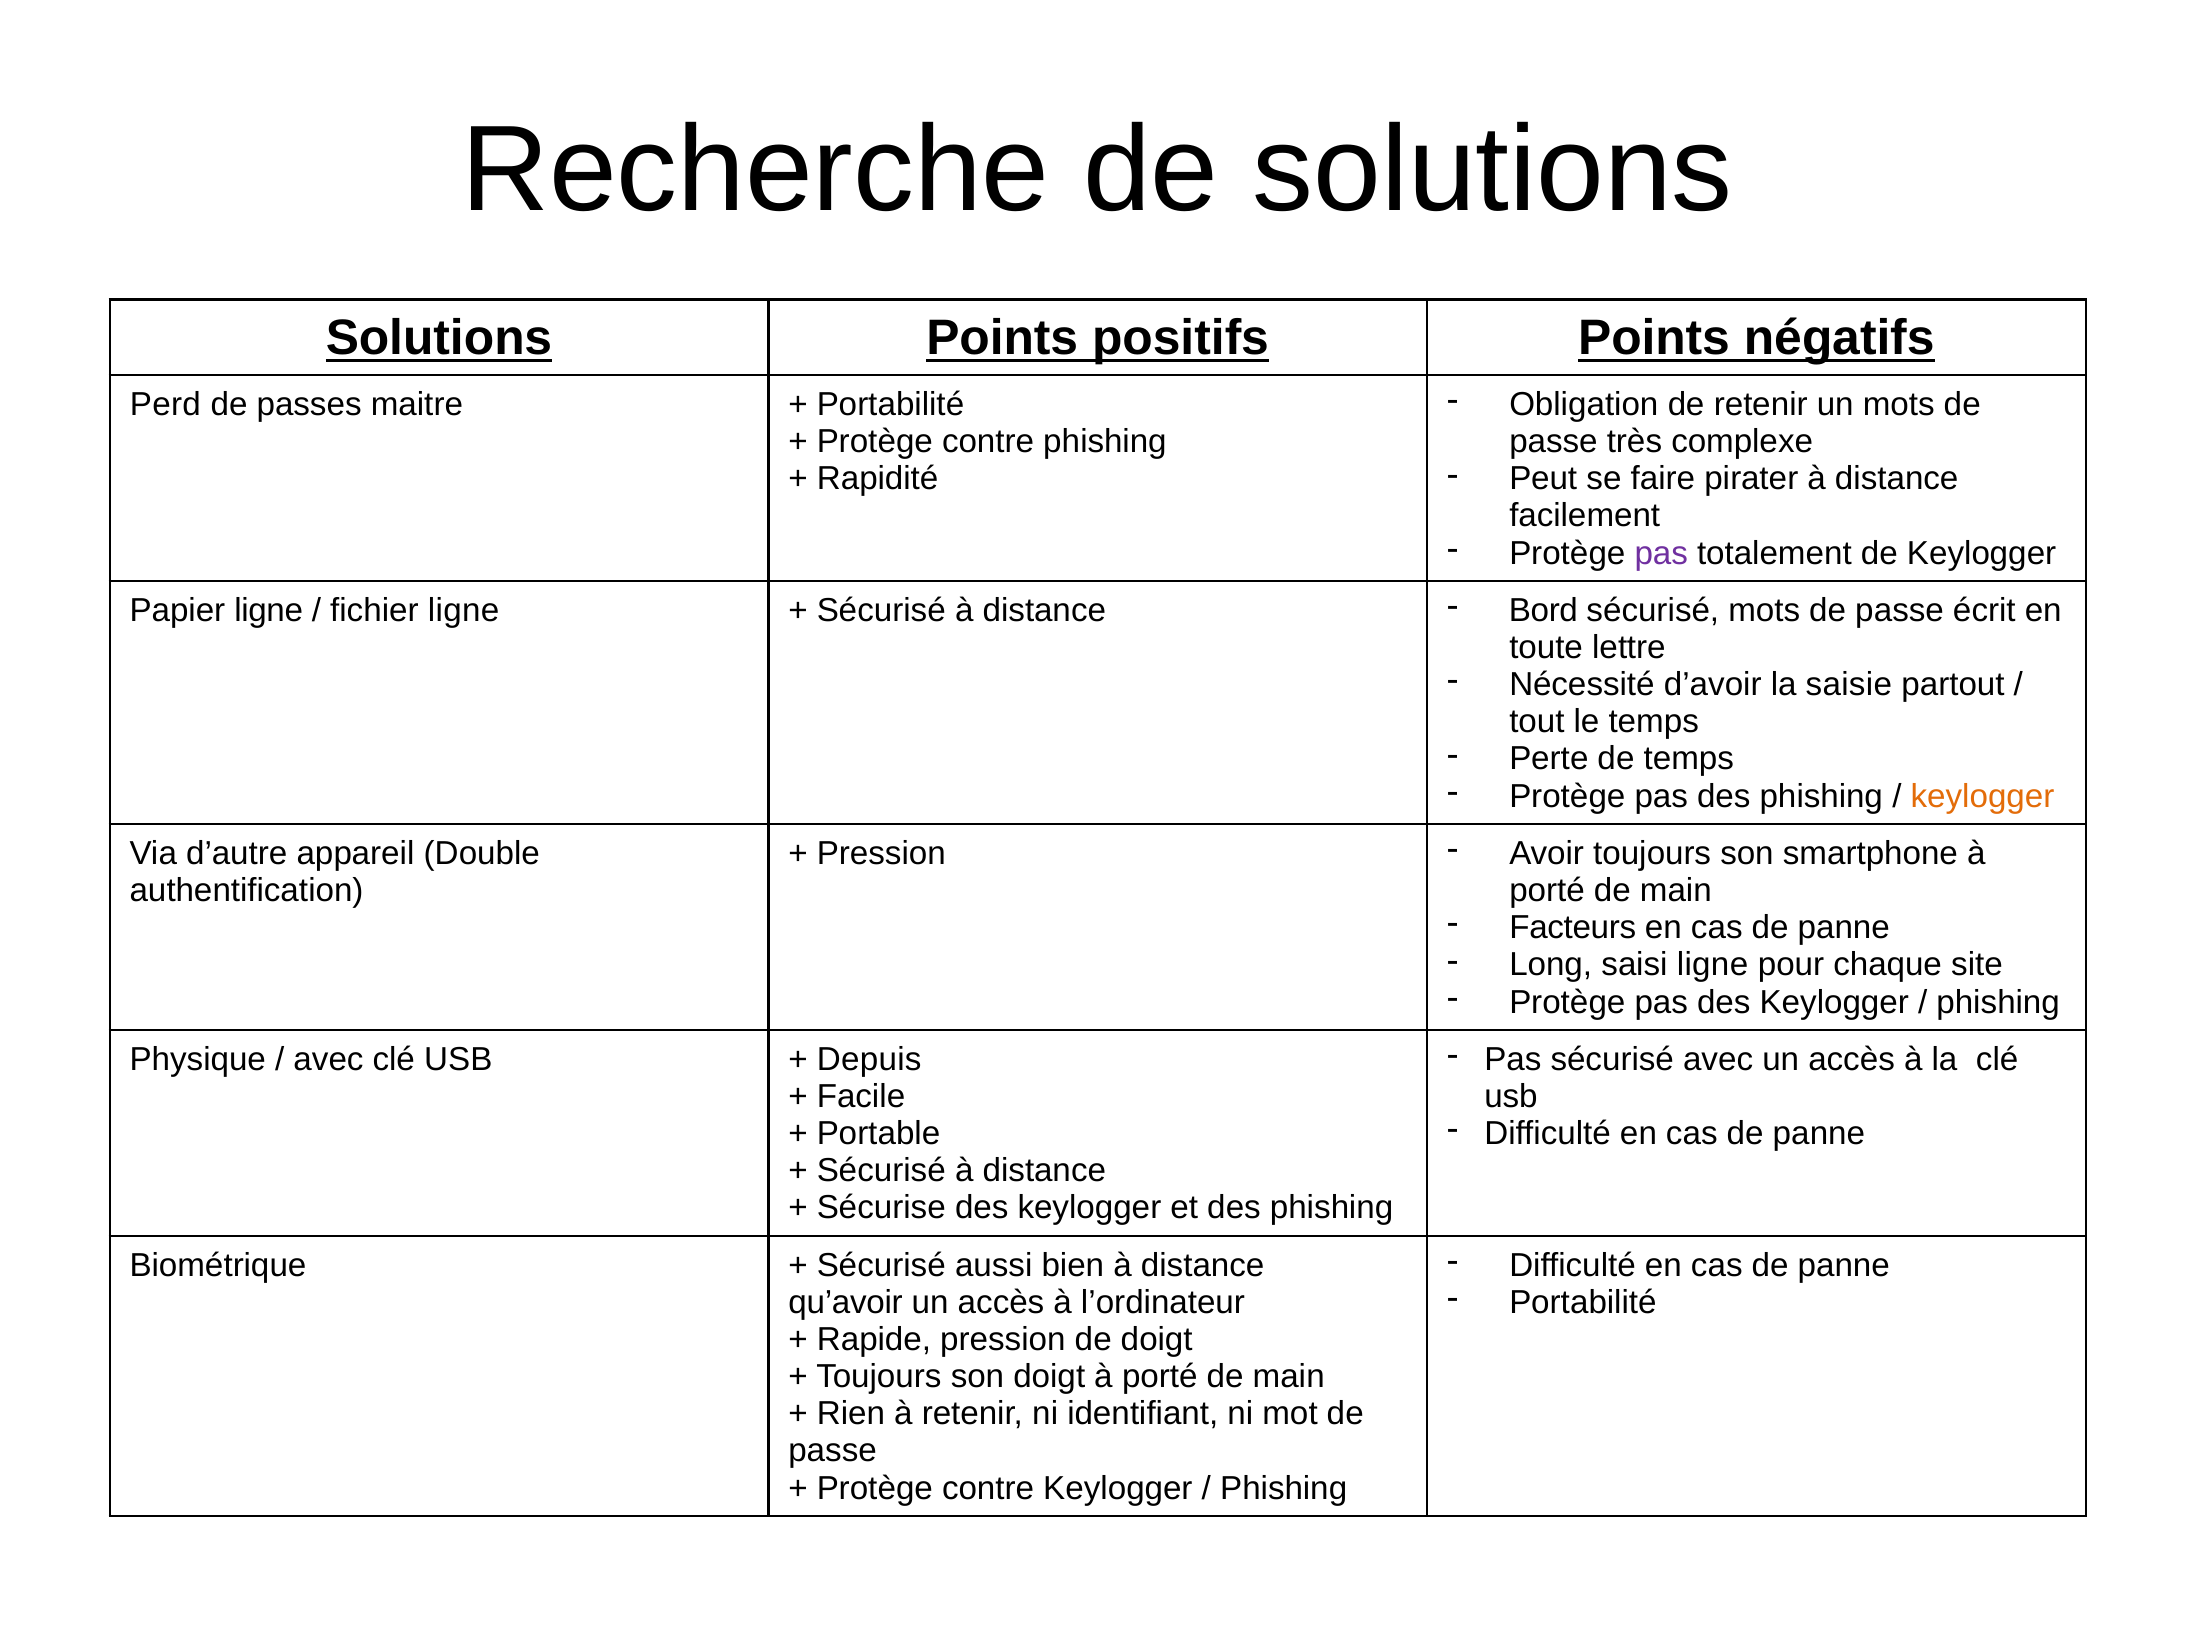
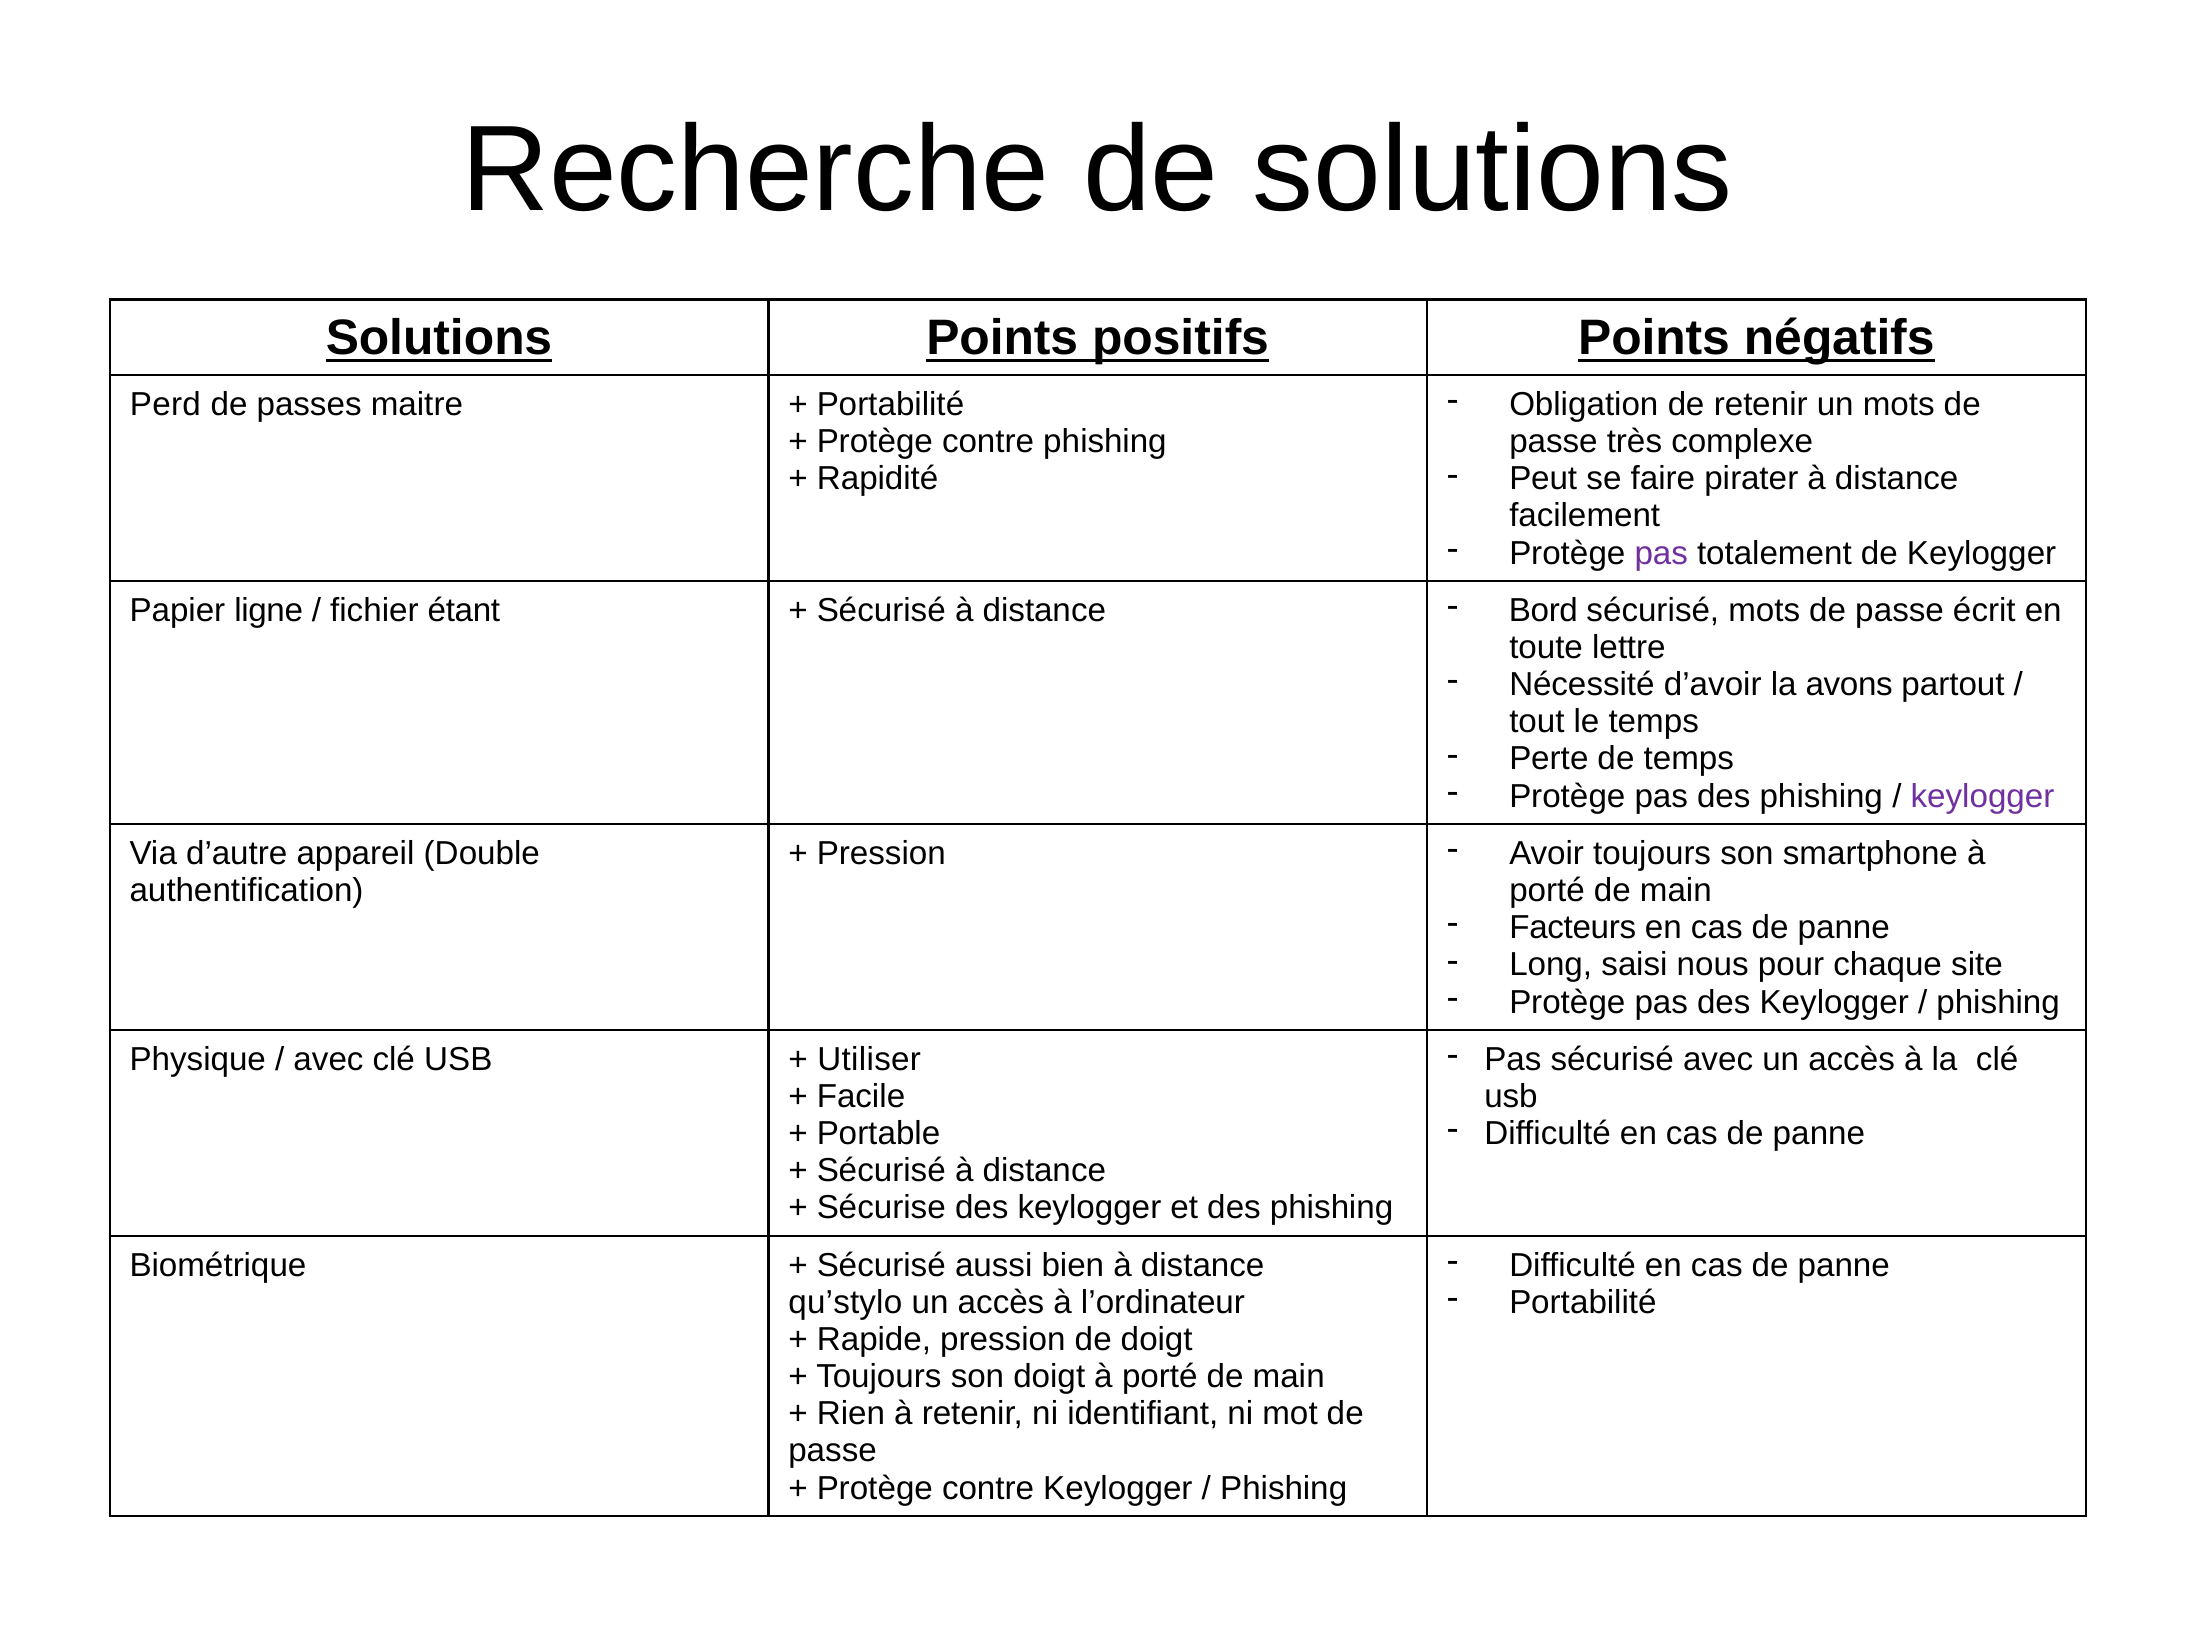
fichier ligne: ligne -> étant
saisie: saisie -> avons
keylogger at (1983, 796) colour: orange -> purple
saisi ligne: ligne -> nous
Depuis: Depuis -> Utiliser
qu’avoir: qu’avoir -> qu’stylo
